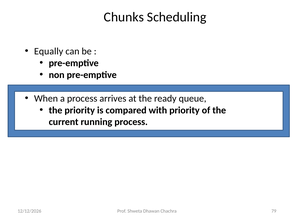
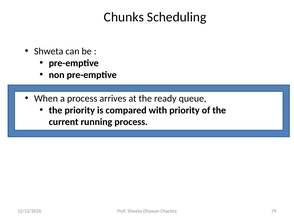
Equally at (49, 51): Equally -> Shweta
